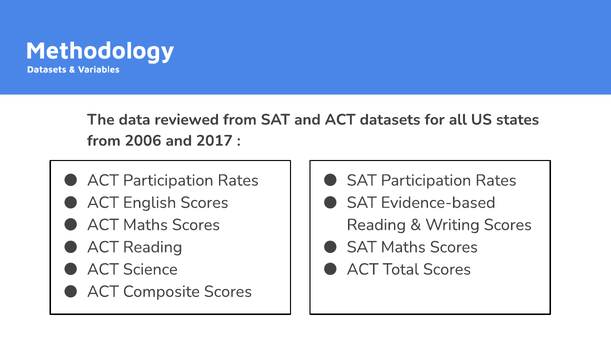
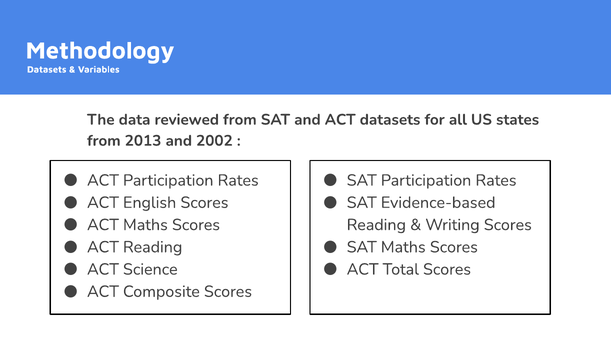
2006: 2006 -> 2013
2017: 2017 -> 2002
